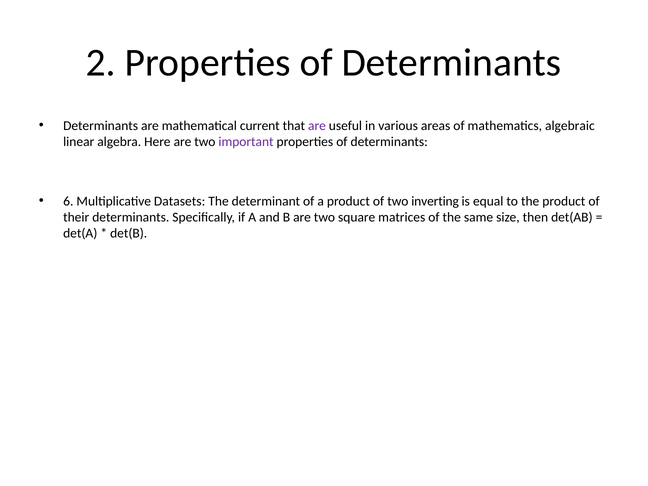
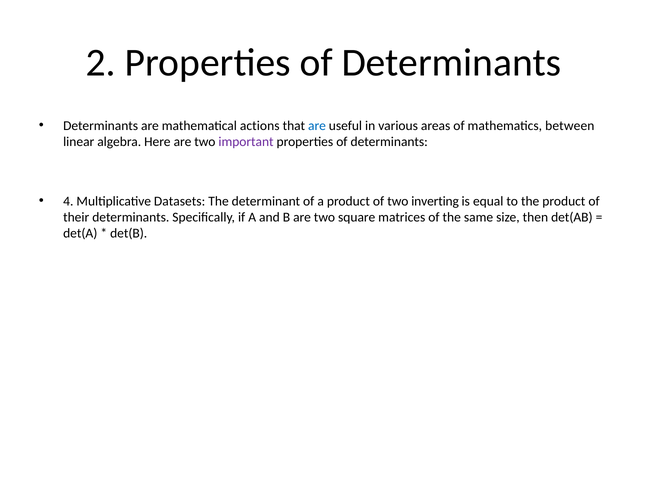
current: current -> actions
are at (317, 126) colour: purple -> blue
algebraic: algebraic -> between
6: 6 -> 4
